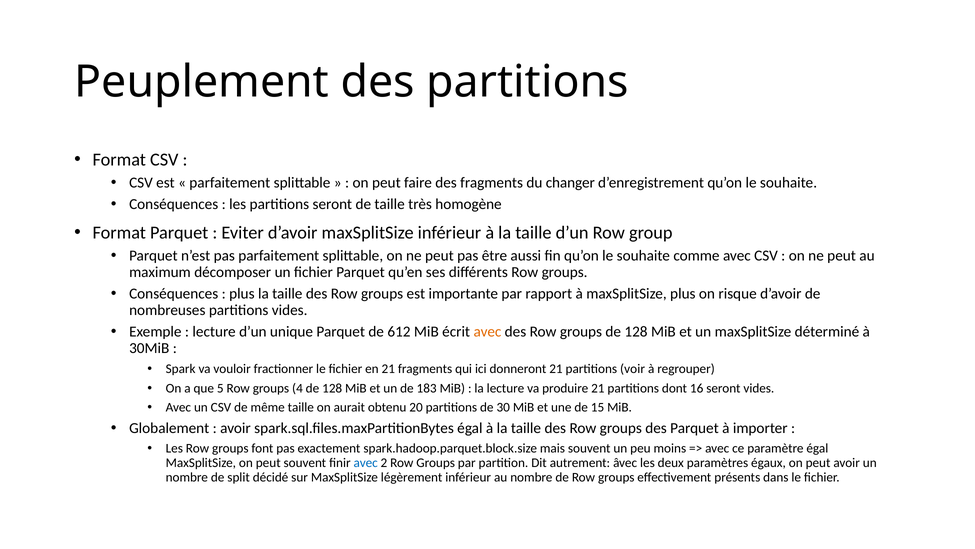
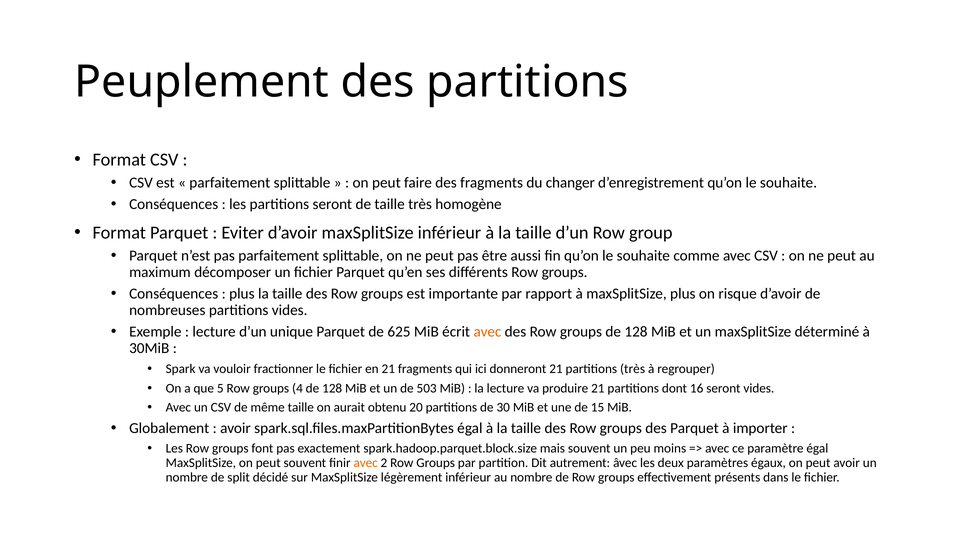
612: 612 -> 625
partitions voir: voir -> très
183: 183 -> 503
avec at (366, 462) colour: blue -> orange
